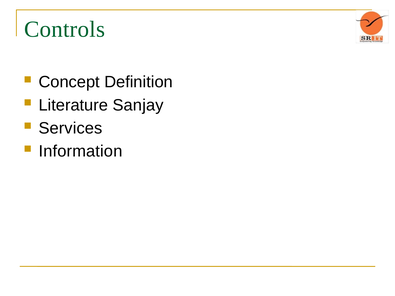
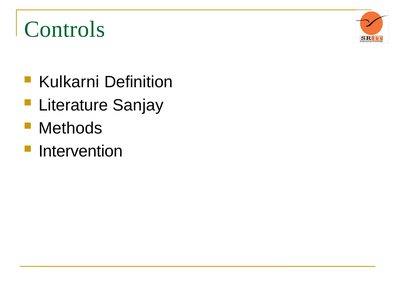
Concept: Concept -> Kulkarni
Services: Services -> Methods
Information: Information -> Intervention
